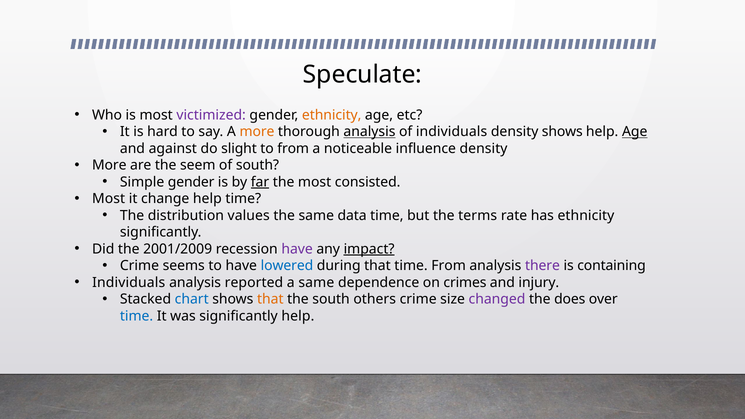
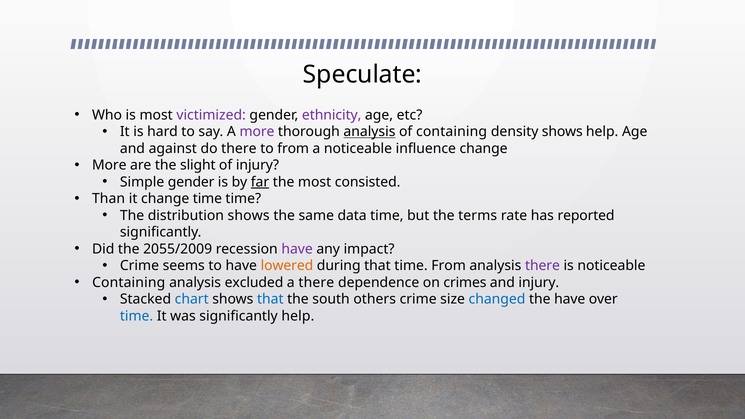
ethnicity at (332, 115) colour: orange -> purple
more at (257, 132) colour: orange -> purple
of individuals: individuals -> containing
Age at (635, 132) underline: present -> none
do slight: slight -> there
influence density: density -> change
seem: seem -> slight
of south: south -> injury
Most at (109, 199): Most -> Than
change help: help -> time
distribution values: values -> shows
has ethnicity: ethnicity -> reported
2001/2009: 2001/2009 -> 2055/2009
impact underline: present -> none
lowered colour: blue -> orange
is containing: containing -> noticeable
Individuals at (129, 283): Individuals -> Containing
reported: reported -> excluded
a same: same -> there
that at (270, 299) colour: orange -> blue
changed colour: purple -> blue
the does: does -> have
